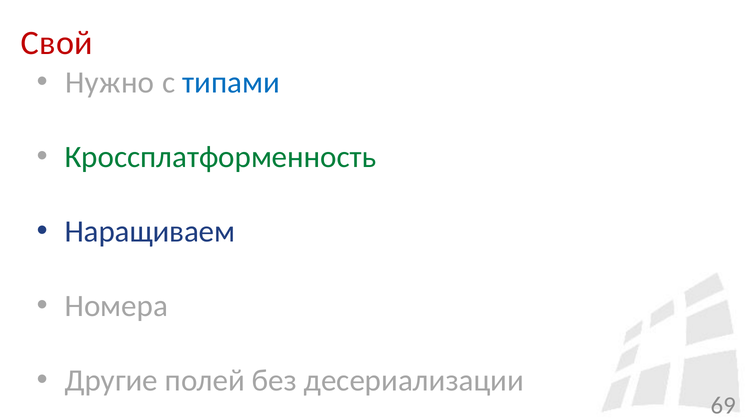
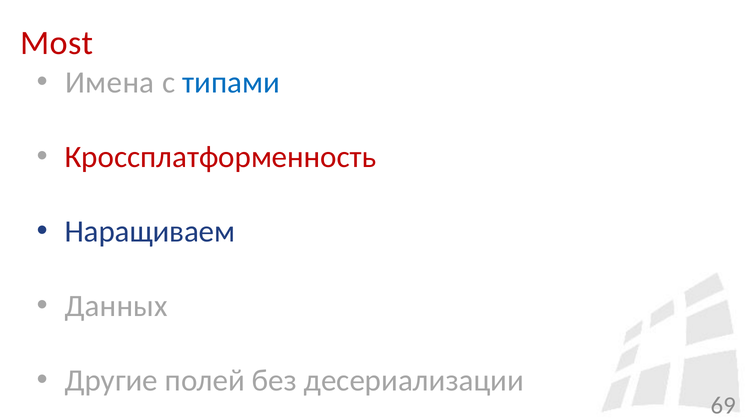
Свой: Свой -> Most
Нужно: Нужно -> Имена
Кроссплатформенность colour: green -> red
Номера: Номера -> Данных
